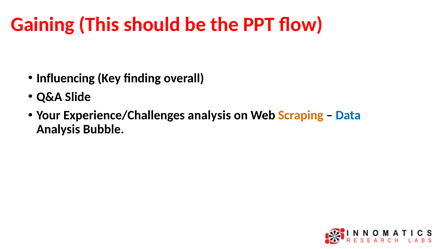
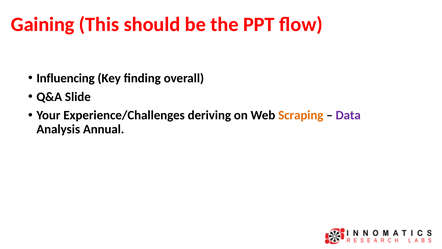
Experience/Challenges analysis: analysis -> deriving
Data colour: blue -> purple
Bubble: Bubble -> Annual
